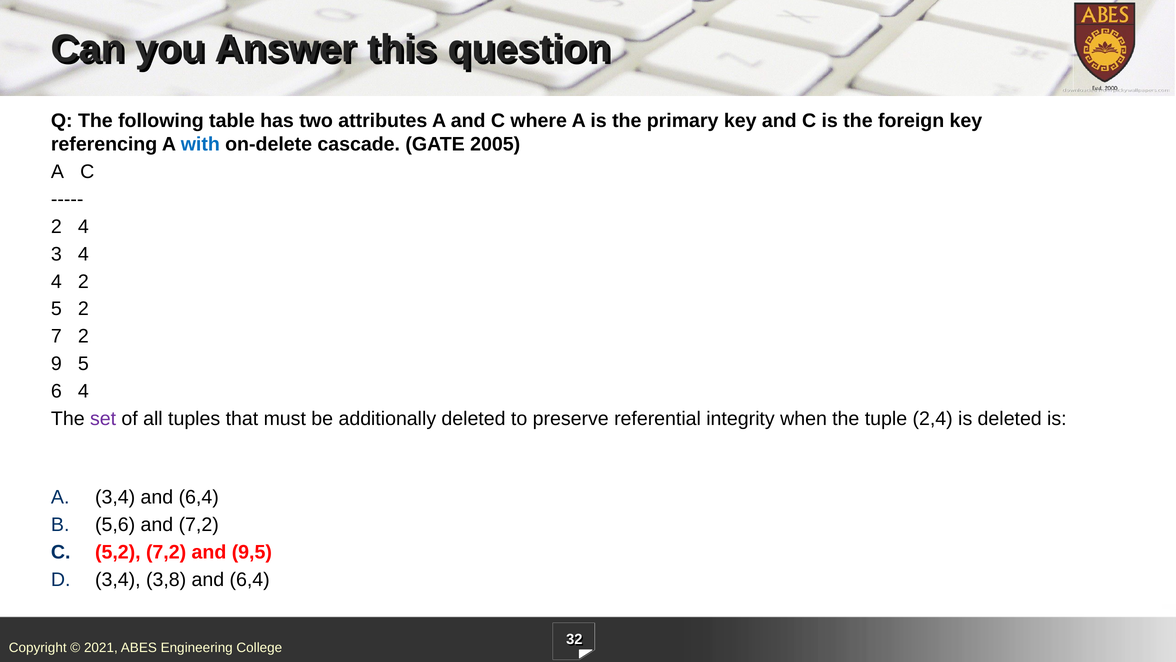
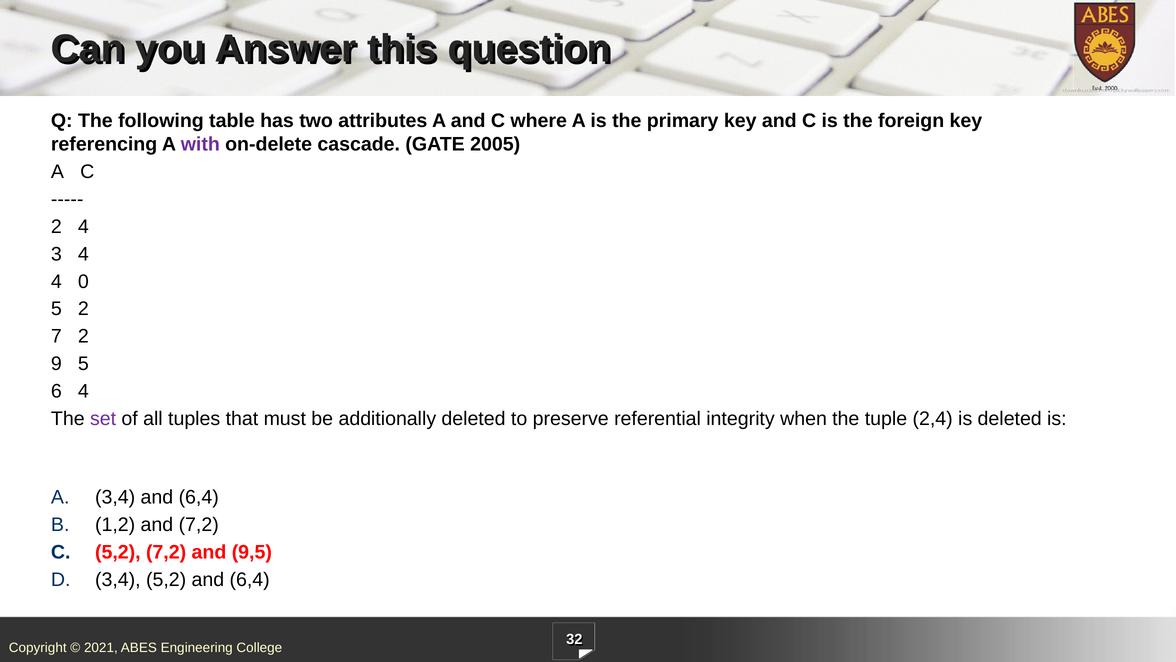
with colour: blue -> purple
4 2: 2 -> 0
5,6: 5,6 -> 1,2
3,4 3,8: 3,8 -> 5,2
